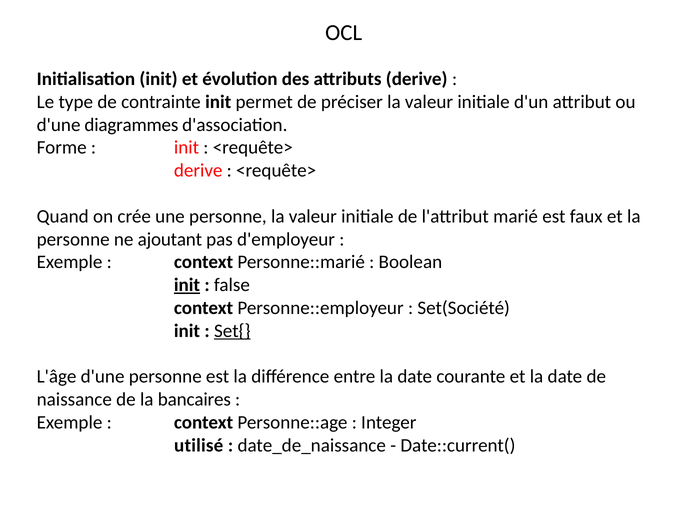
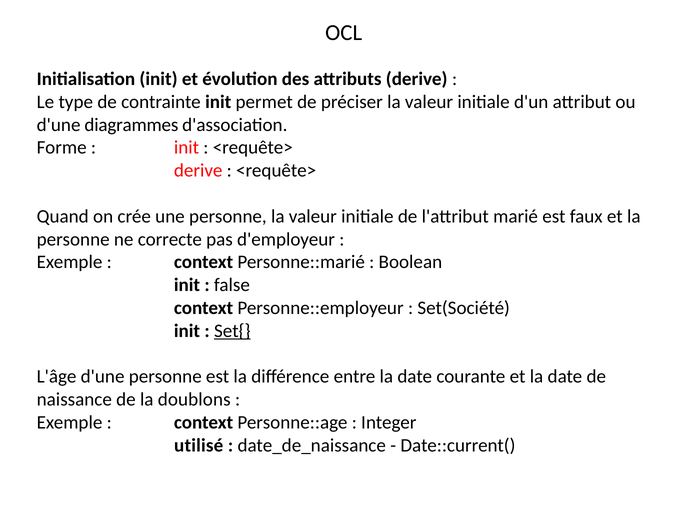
ajoutant: ajoutant -> correcte
init at (187, 285) underline: present -> none
bancaires: bancaires -> doublons
